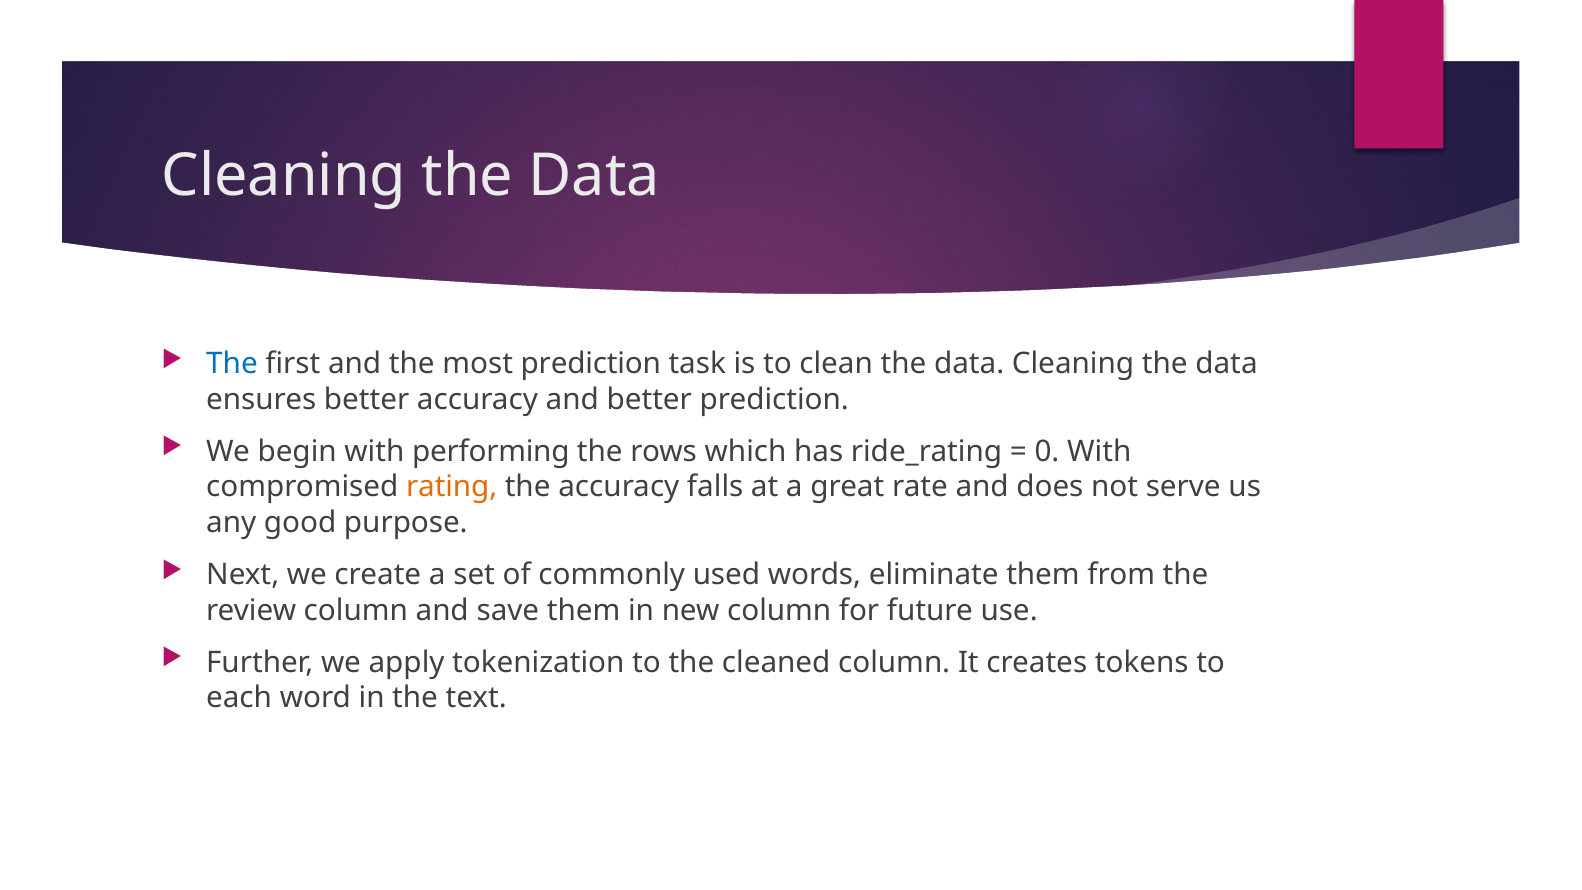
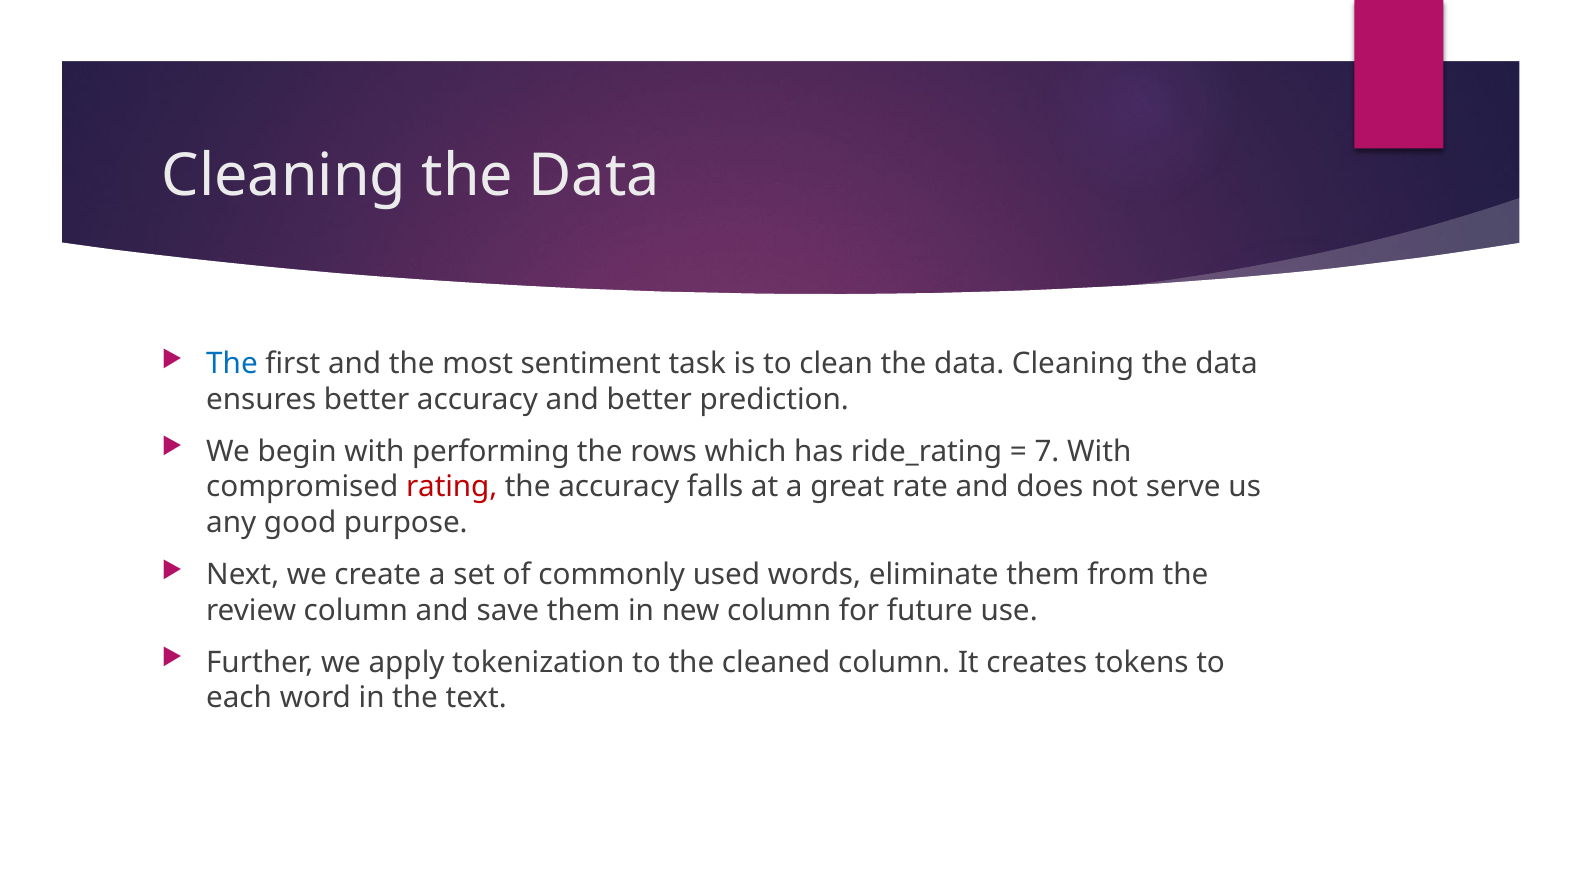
most prediction: prediction -> sentiment
0: 0 -> 7
rating colour: orange -> red
